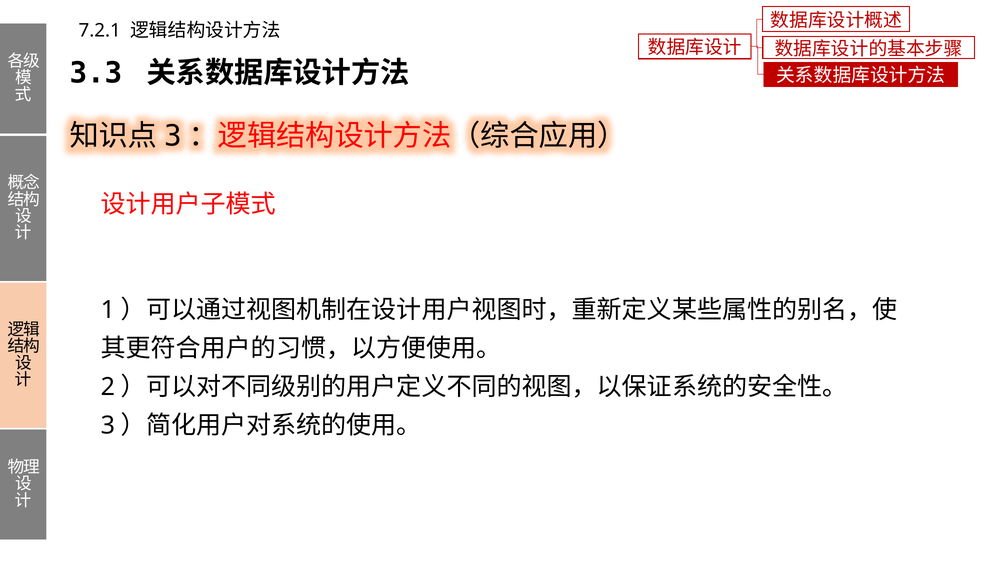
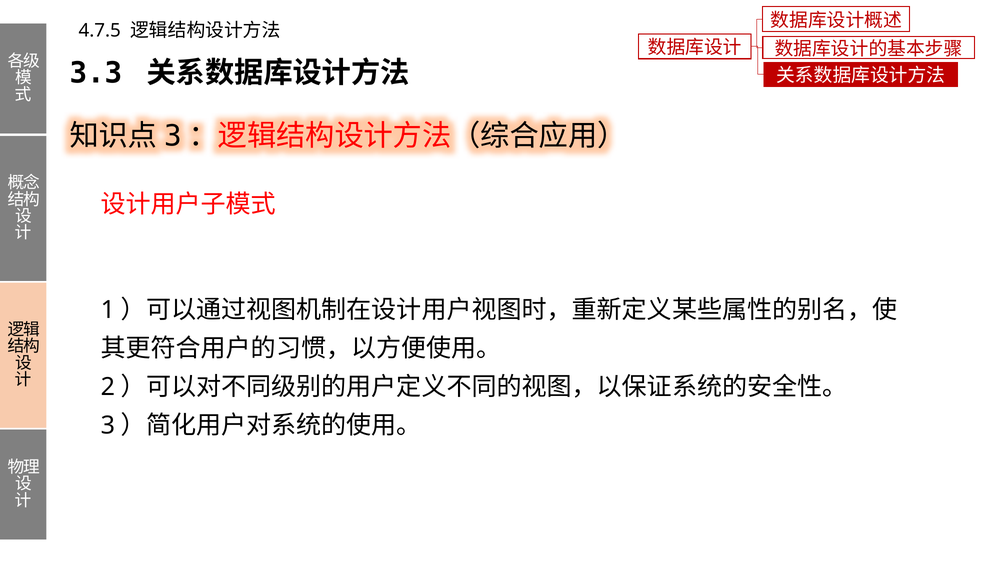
7.2.1: 7.2.1 -> 4.7.5
